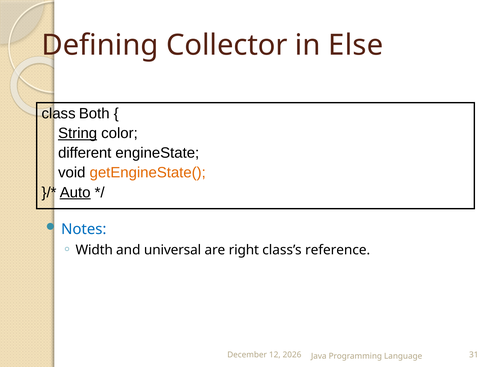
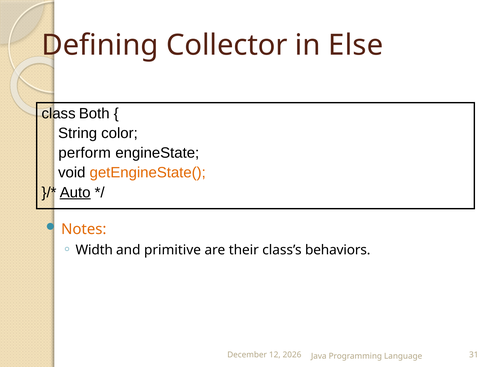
String underline: present -> none
different: different -> perform
Notes colour: blue -> orange
universal: universal -> primitive
right: right -> their
reference: reference -> behaviors
